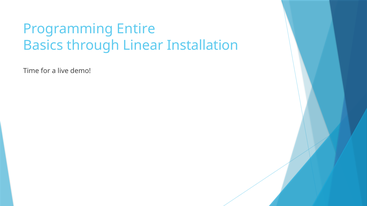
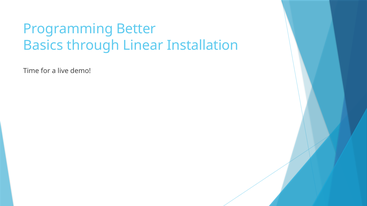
Entire: Entire -> Better
